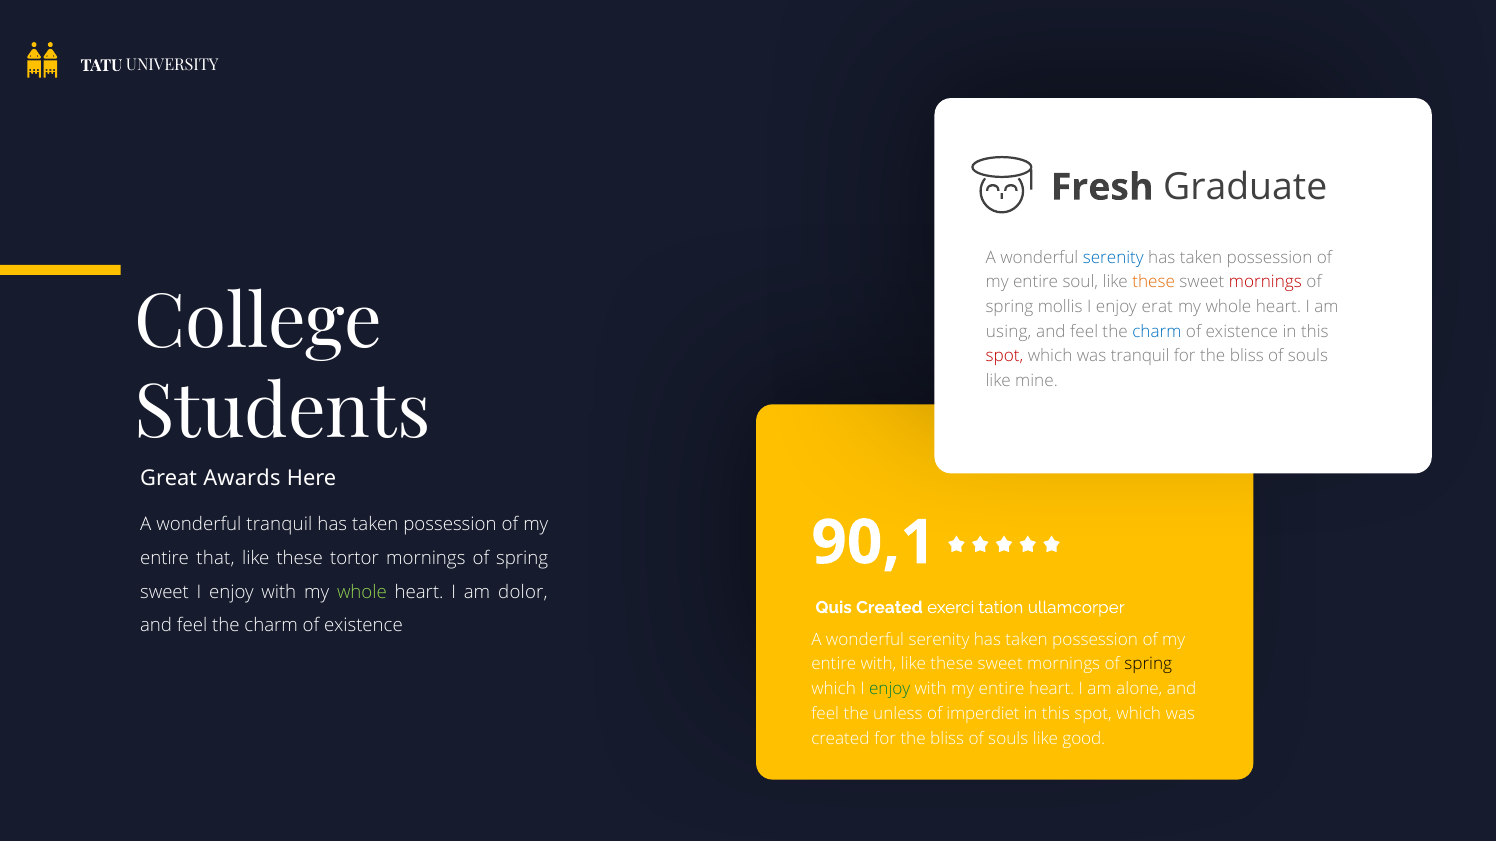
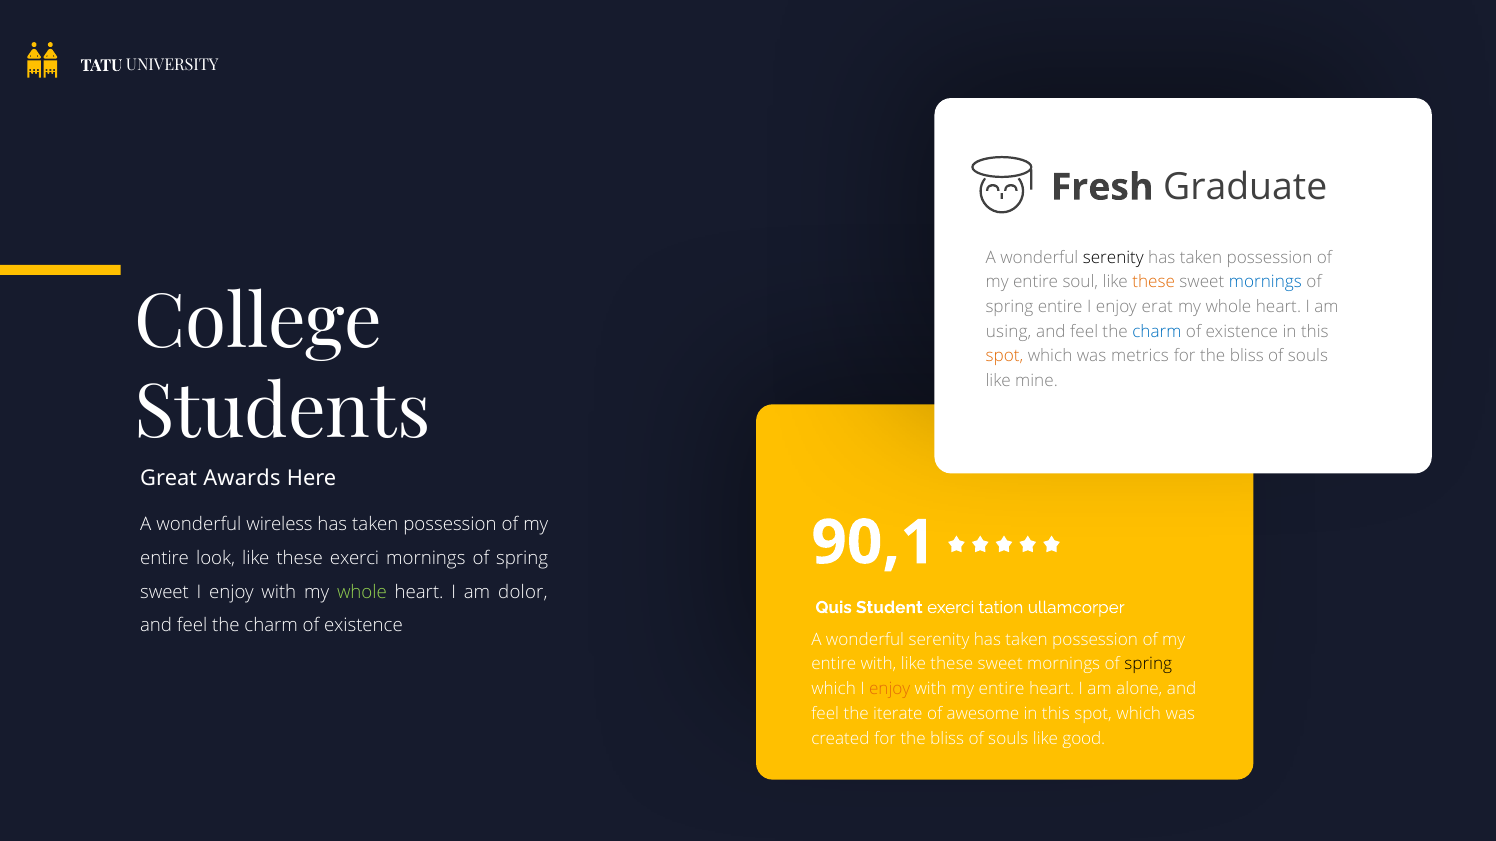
serenity at (1113, 258) colour: blue -> black
mornings at (1265, 282) colour: red -> blue
spring mollis: mollis -> entire
spot at (1004, 356) colour: red -> orange
was tranquil: tranquil -> metrics
wonderful tranquil: tranquil -> wireless
that: that -> look
these tortor: tortor -> exerci
Quis Created: Created -> Student
enjoy at (890, 689) colour: green -> orange
unless: unless -> iterate
imperdiet: imperdiet -> awesome
